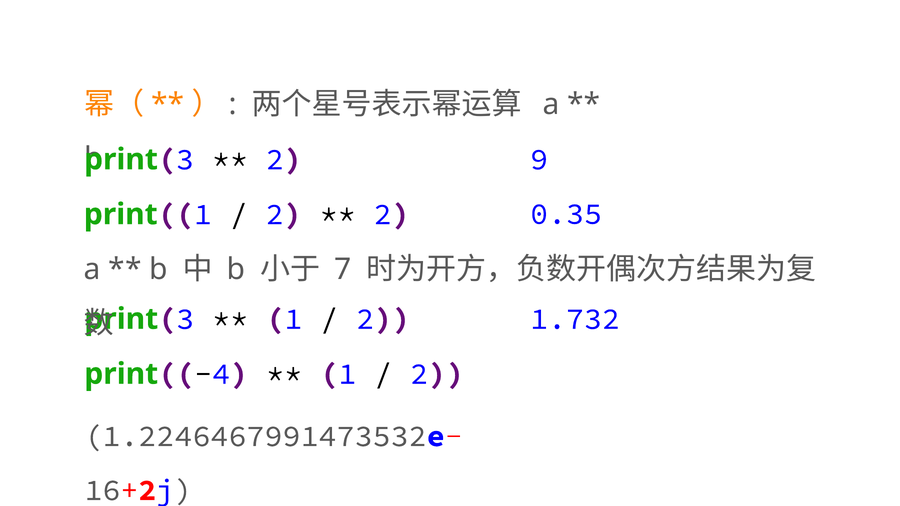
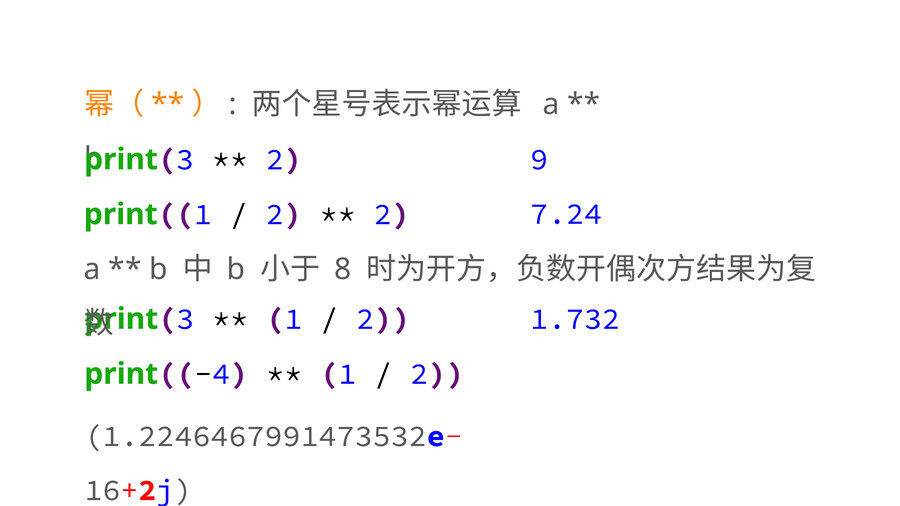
0.35: 0.35 -> 7.24
7: 7 -> 8
